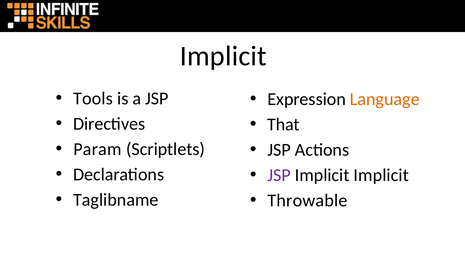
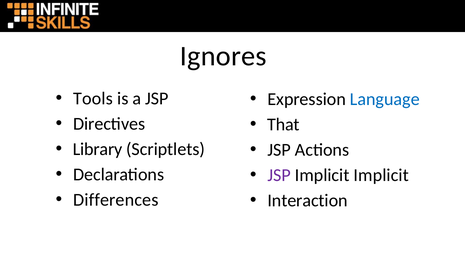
Implicit at (223, 56): Implicit -> Ignores
Language colour: orange -> blue
Param: Param -> Library
Taglibname: Taglibname -> Differences
Throwable: Throwable -> Interaction
